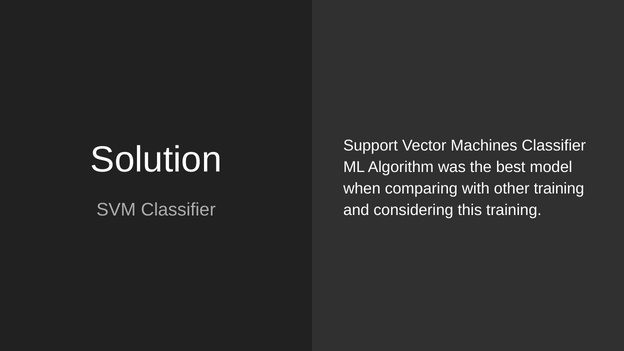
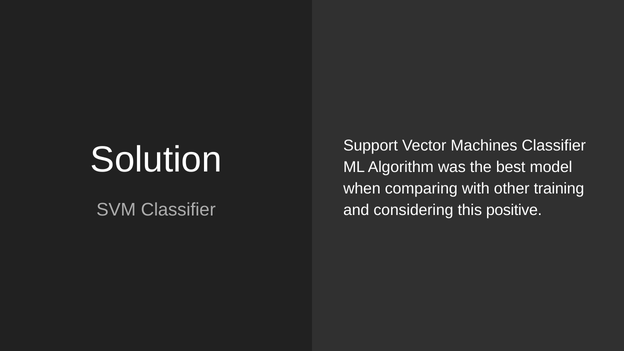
this training: training -> positive
